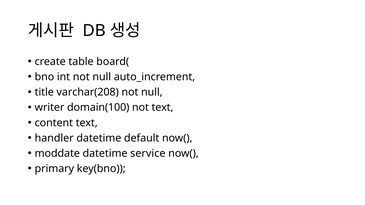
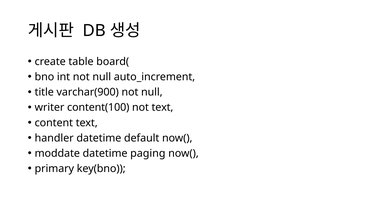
varchar(208: varchar(208 -> varchar(900
domain(100: domain(100 -> content(100
service: service -> paging
